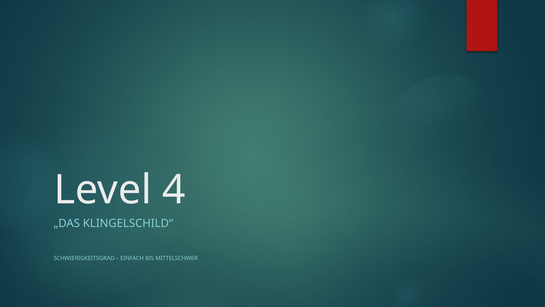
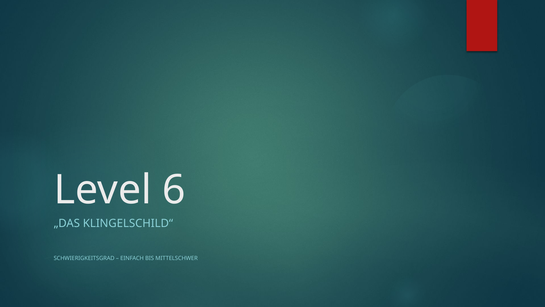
4: 4 -> 6
